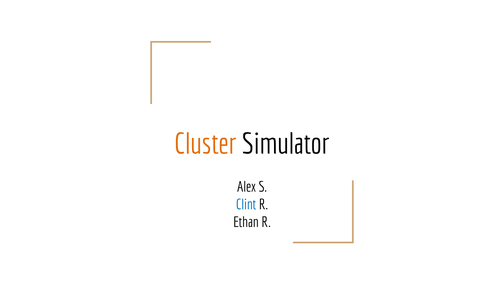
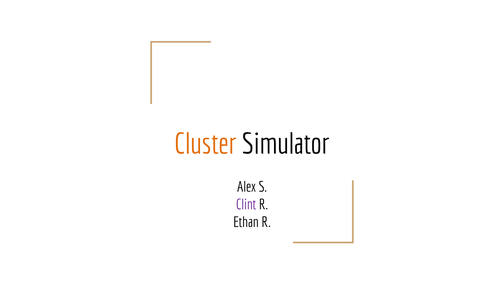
Clint colour: blue -> purple
